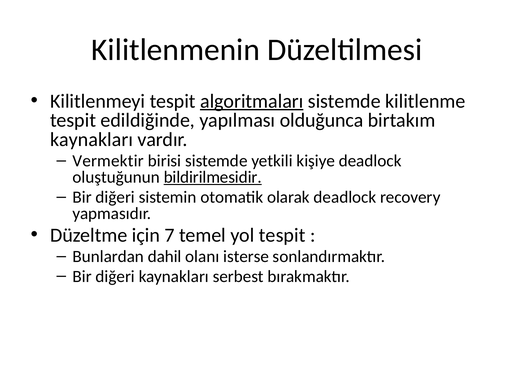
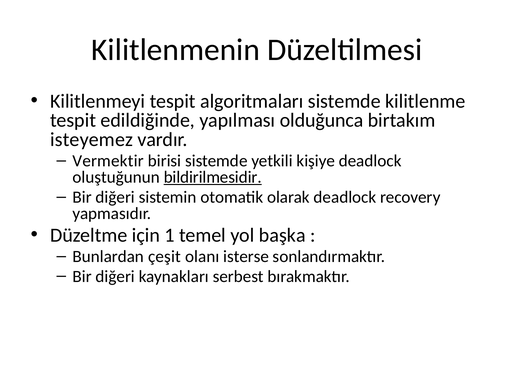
algoritmaları underline: present -> none
kaynakları at (92, 140): kaynakları -> isteyemez
7: 7 -> 1
yol tespit: tespit -> başka
dahil: dahil -> çeşit
